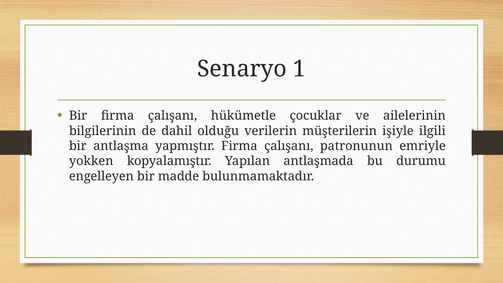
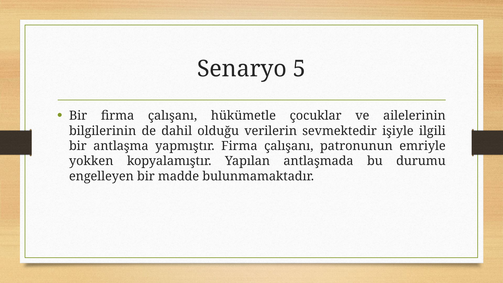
1: 1 -> 5
müşterilerin: müşterilerin -> sevmektedir
